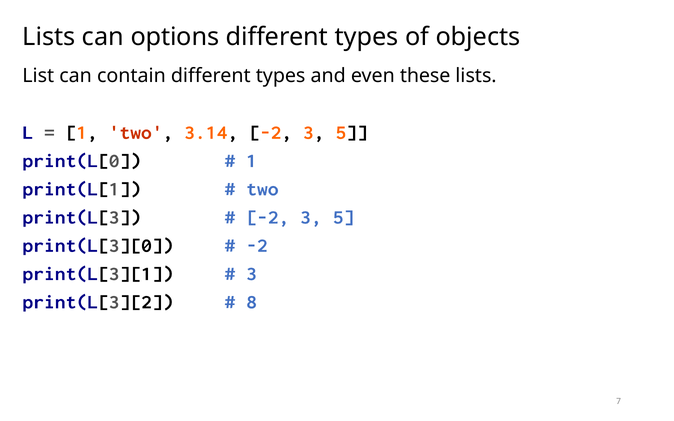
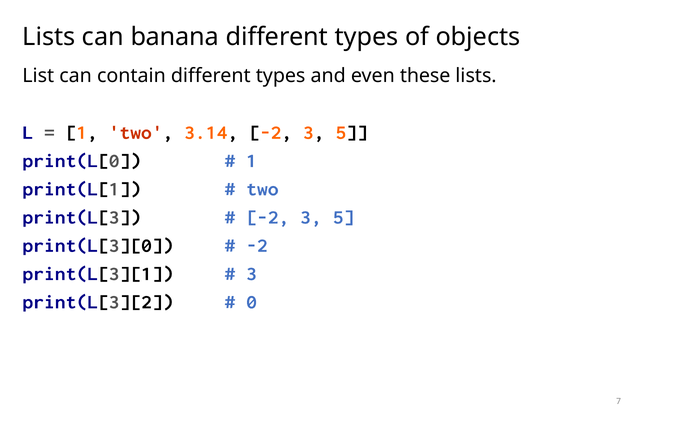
options: options -> banana
8: 8 -> 0
